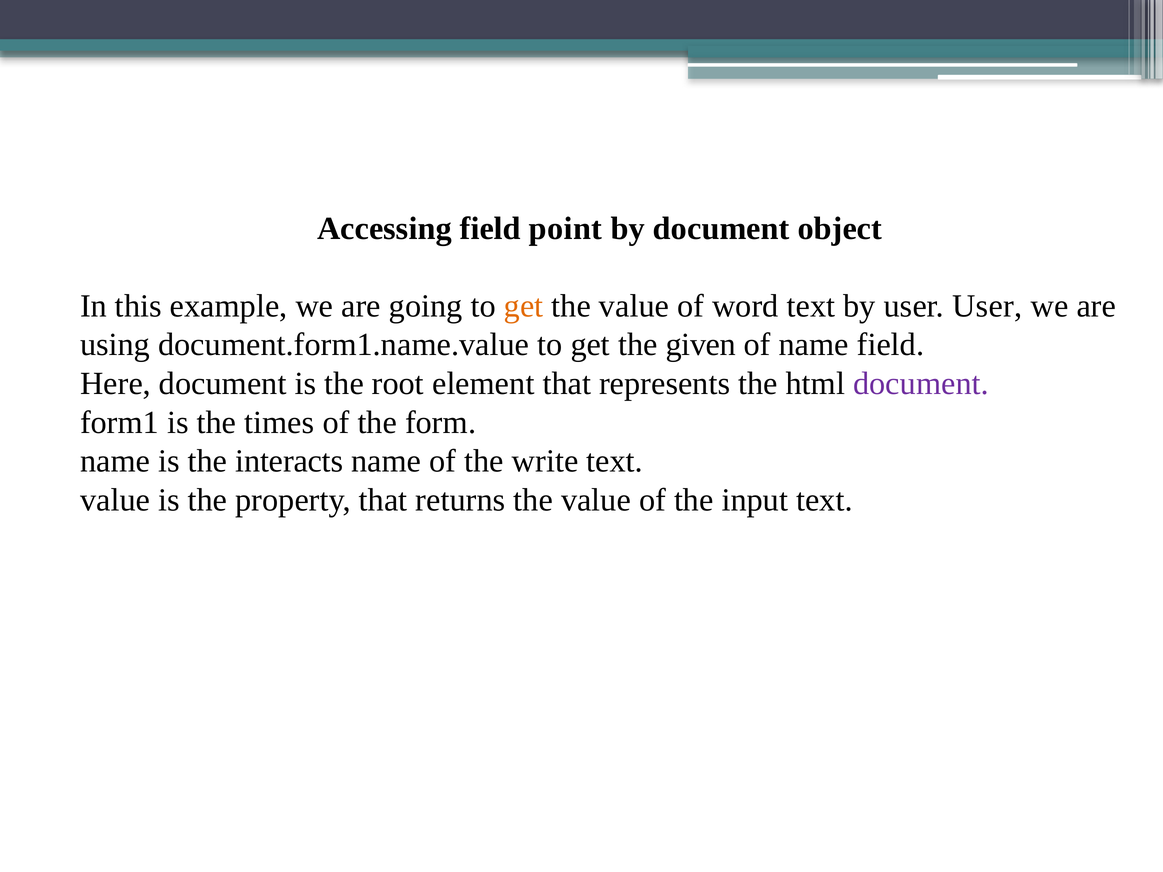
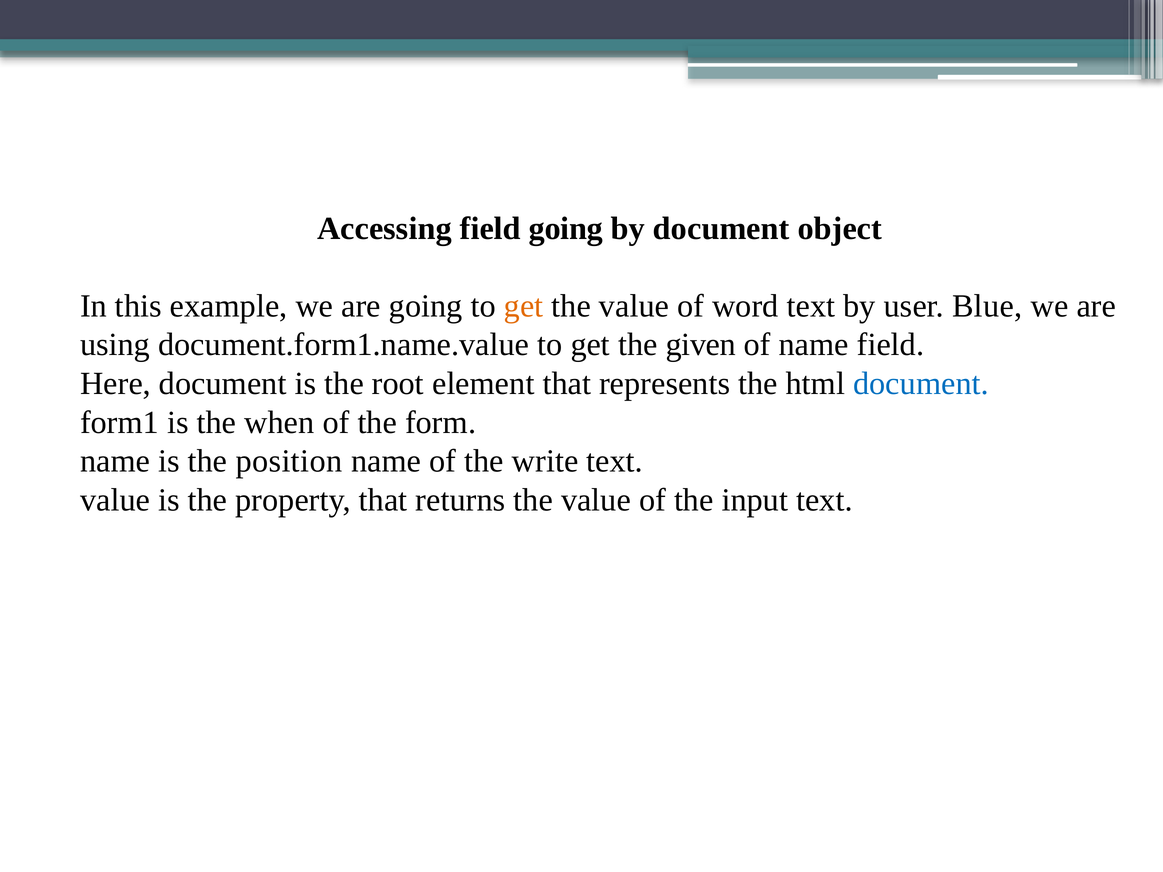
field point: point -> going
user User: User -> Blue
document at (921, 384) colour: purple -> blue
times: times -> when
interacts: interacts -> position
